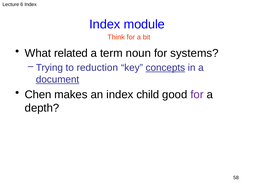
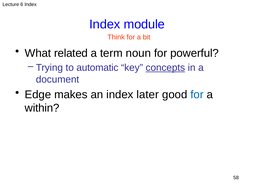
systems: systems -> powerful
reduction: reduction -> automatic
document underline: present -> none
Chen: Chen -> Edge
child: child -> later
for at (197, 95) colour: purple -> blue
depth: depth -> within
